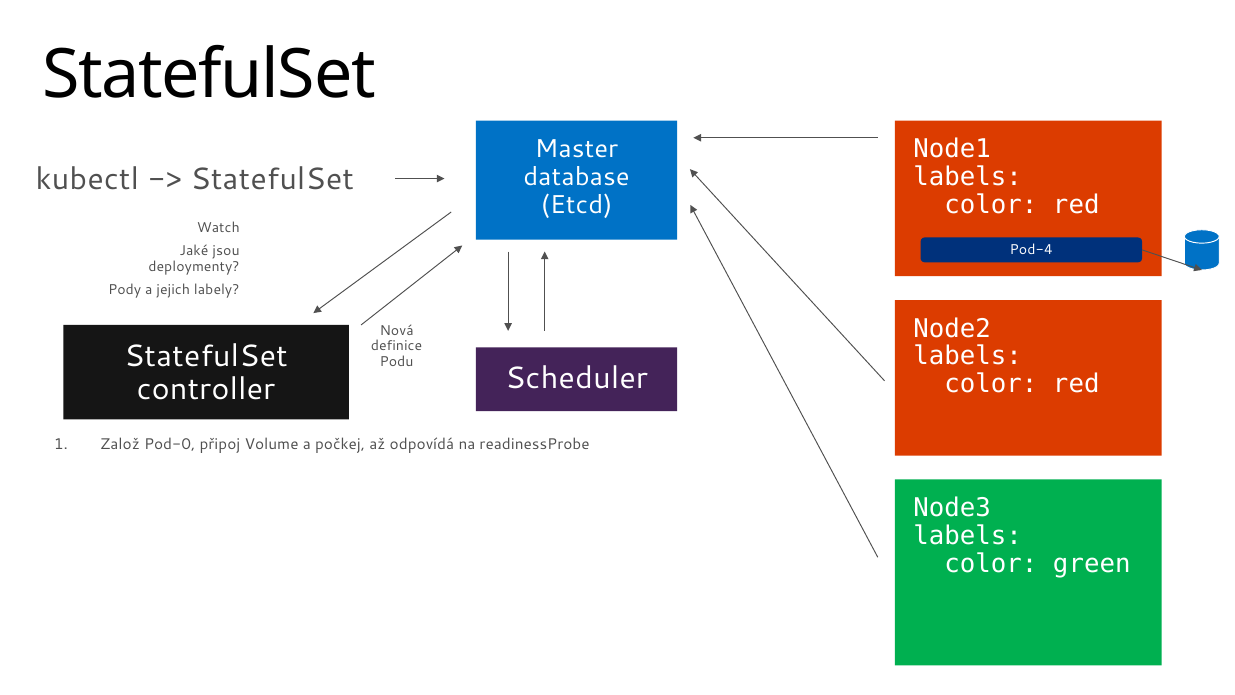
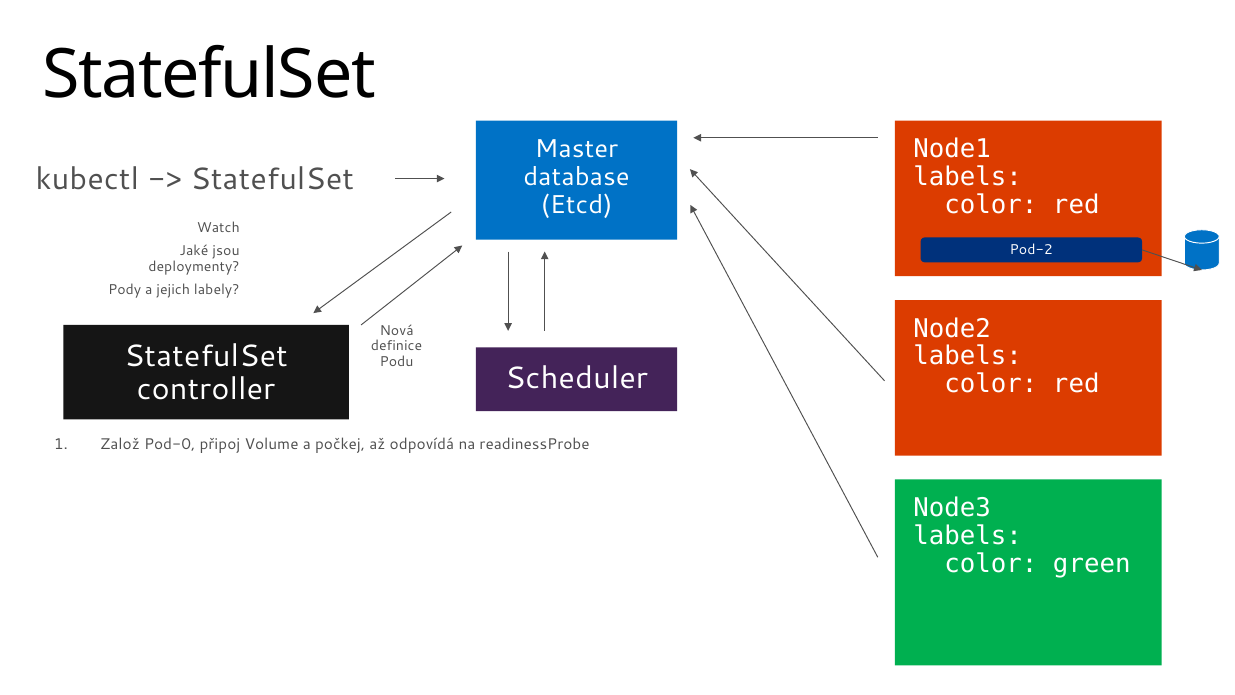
Pod-4: Pod-4 -> Pod-2
